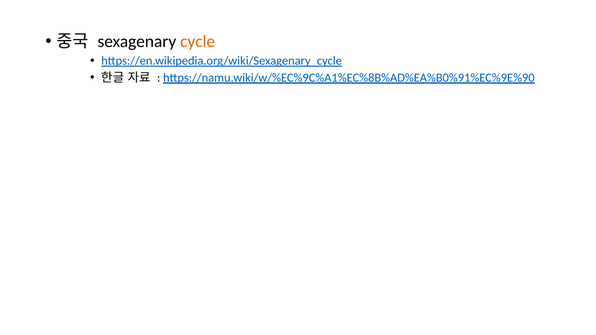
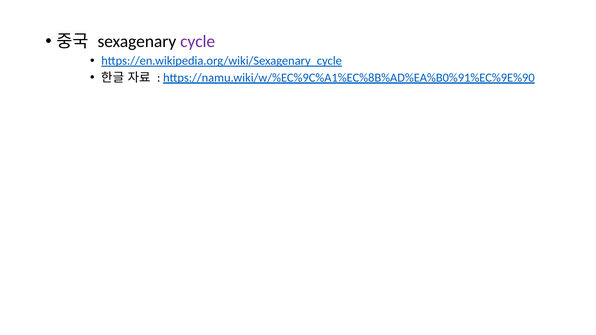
cycle colour: orange -> purple
